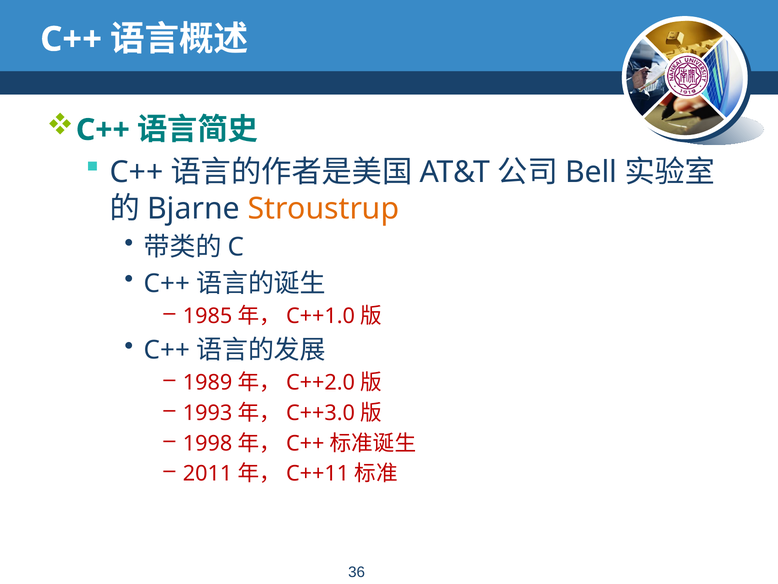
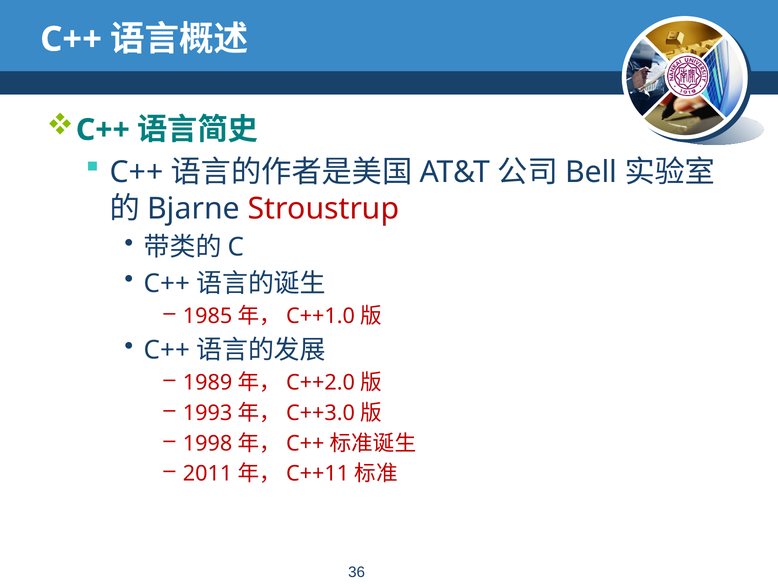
Stroustrup colour: orange -> red
